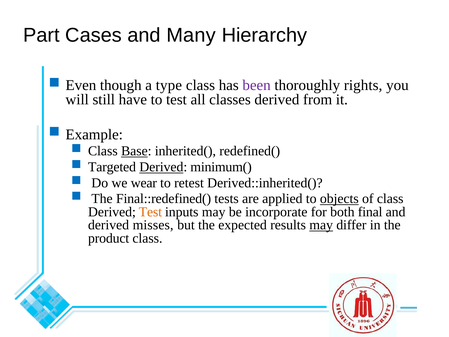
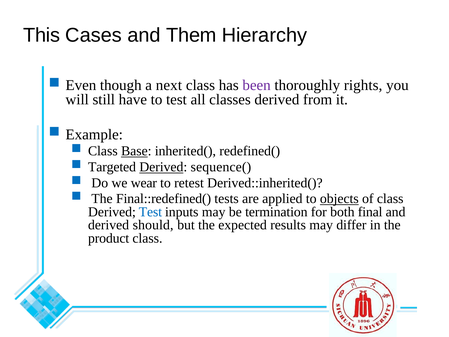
Part: Part -> This
Many: Many -> Them
type: type -> next
minimum(: minimum( -> sequence(
Test at (150, 212) colour: orange -> blue
incorporate: incorporate -> termination
misses: misses -> should
may at (321, 225) underline: present -> none
